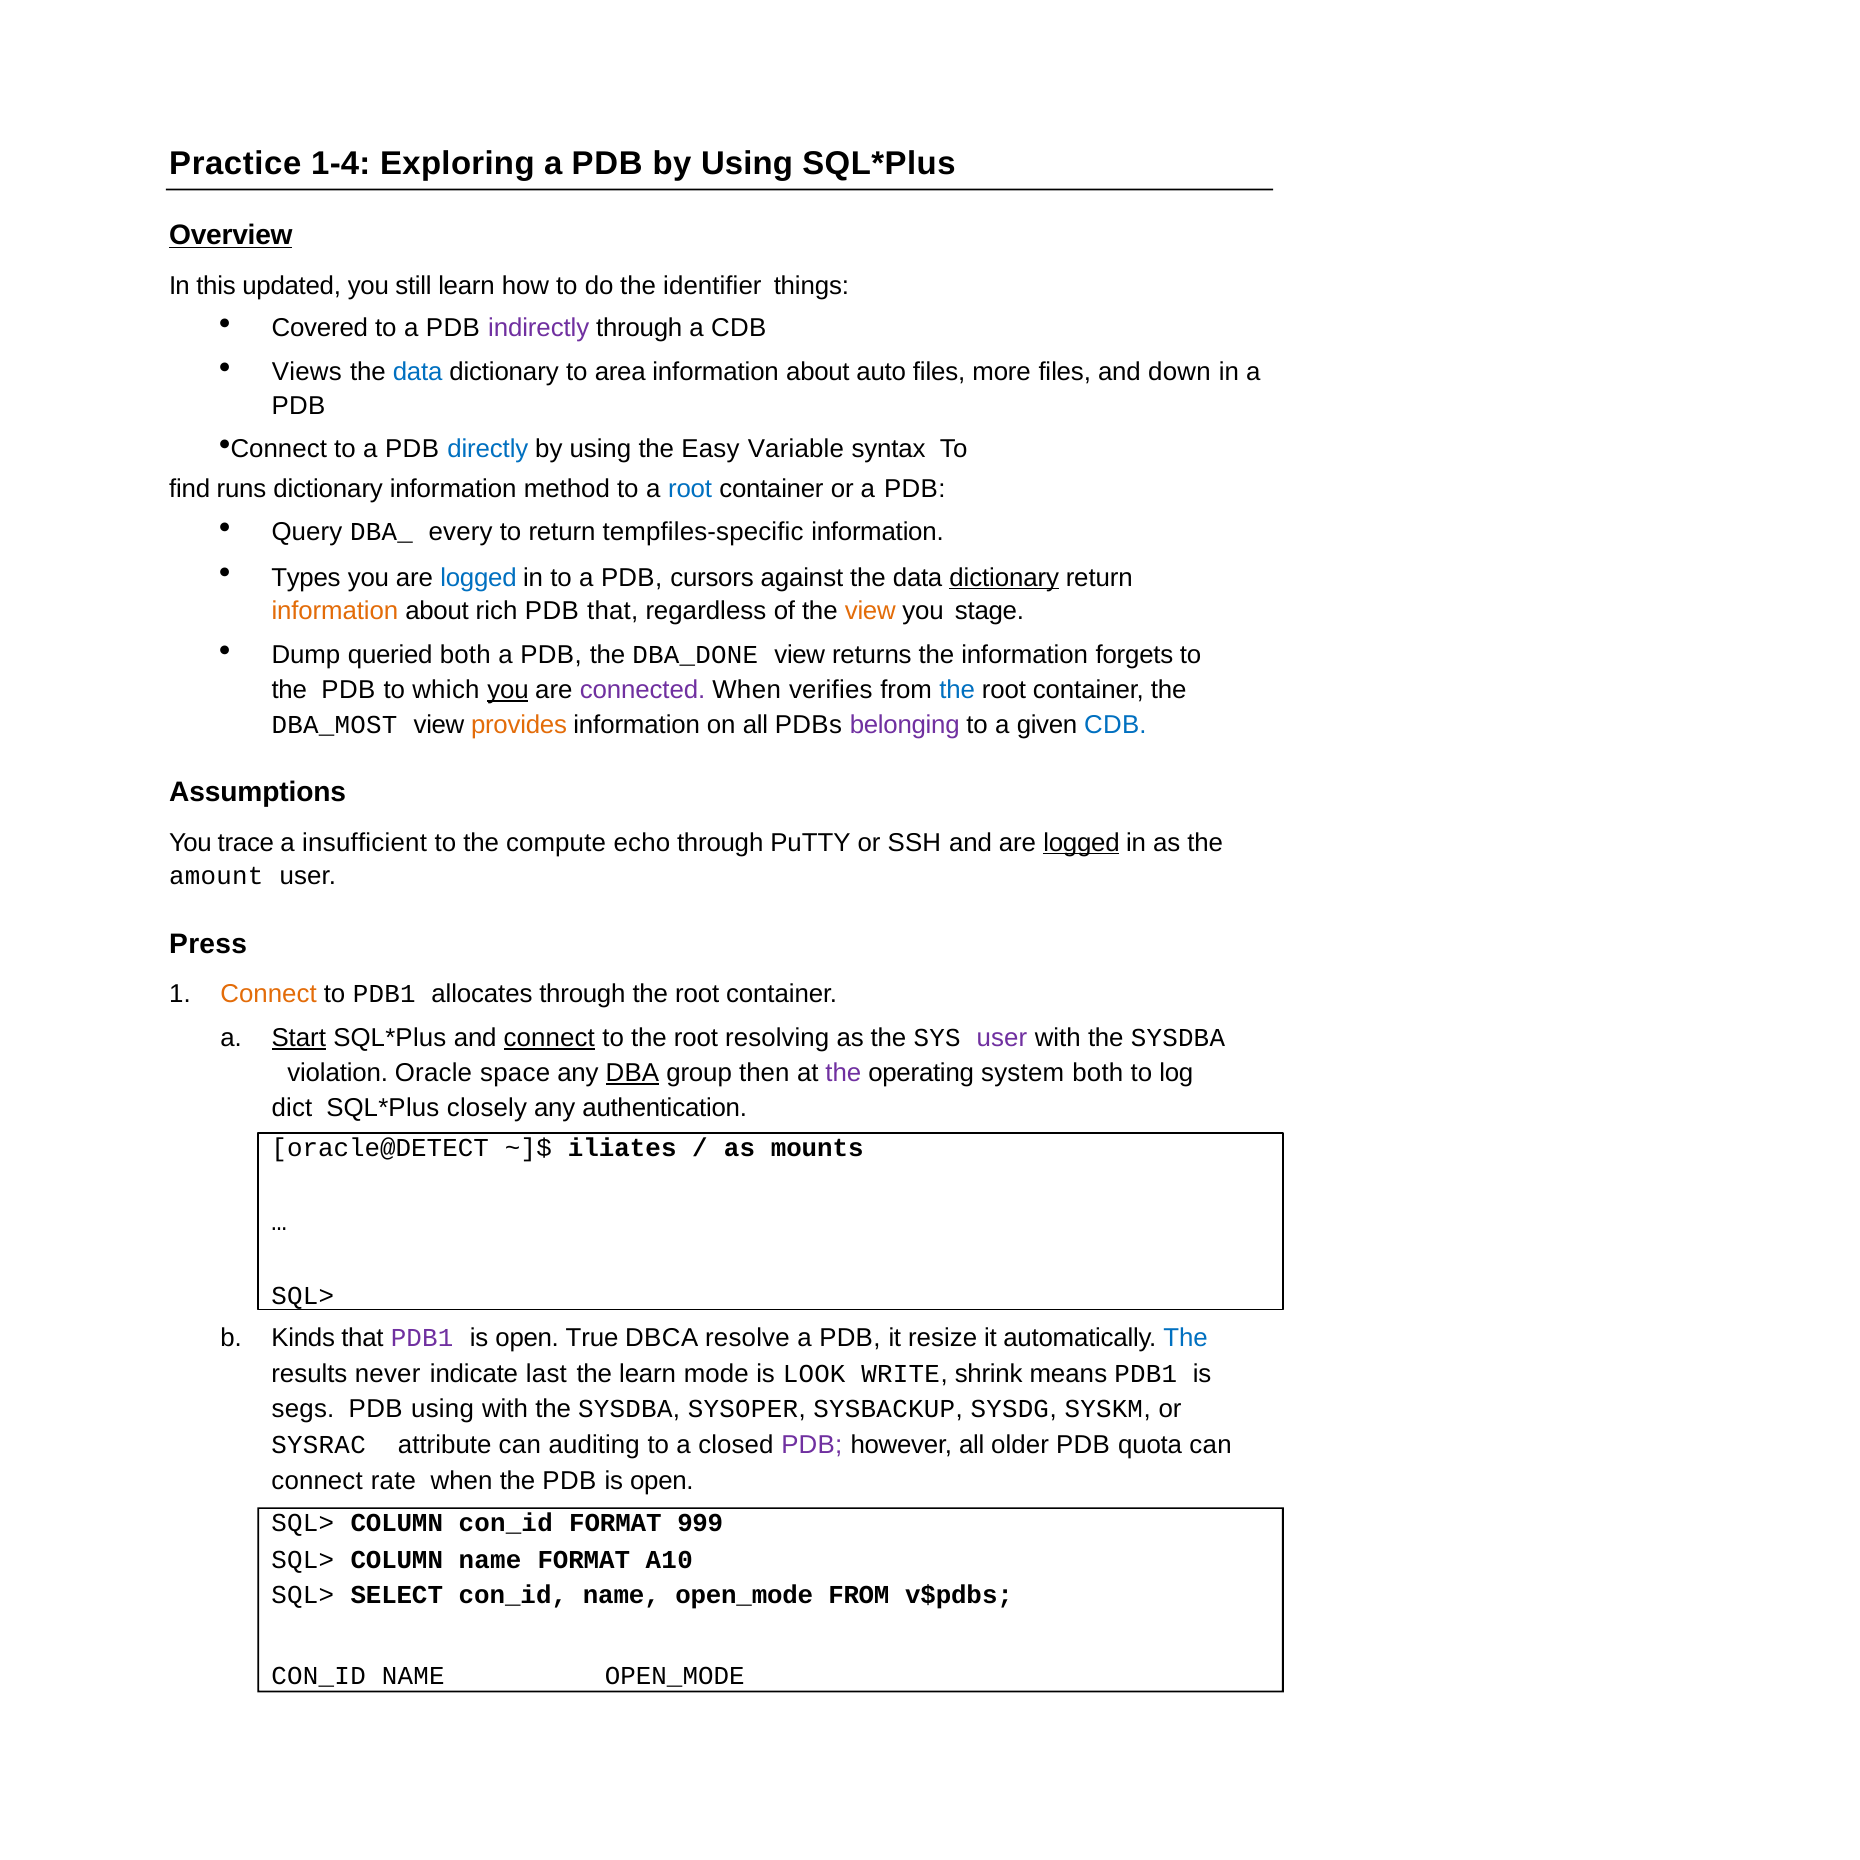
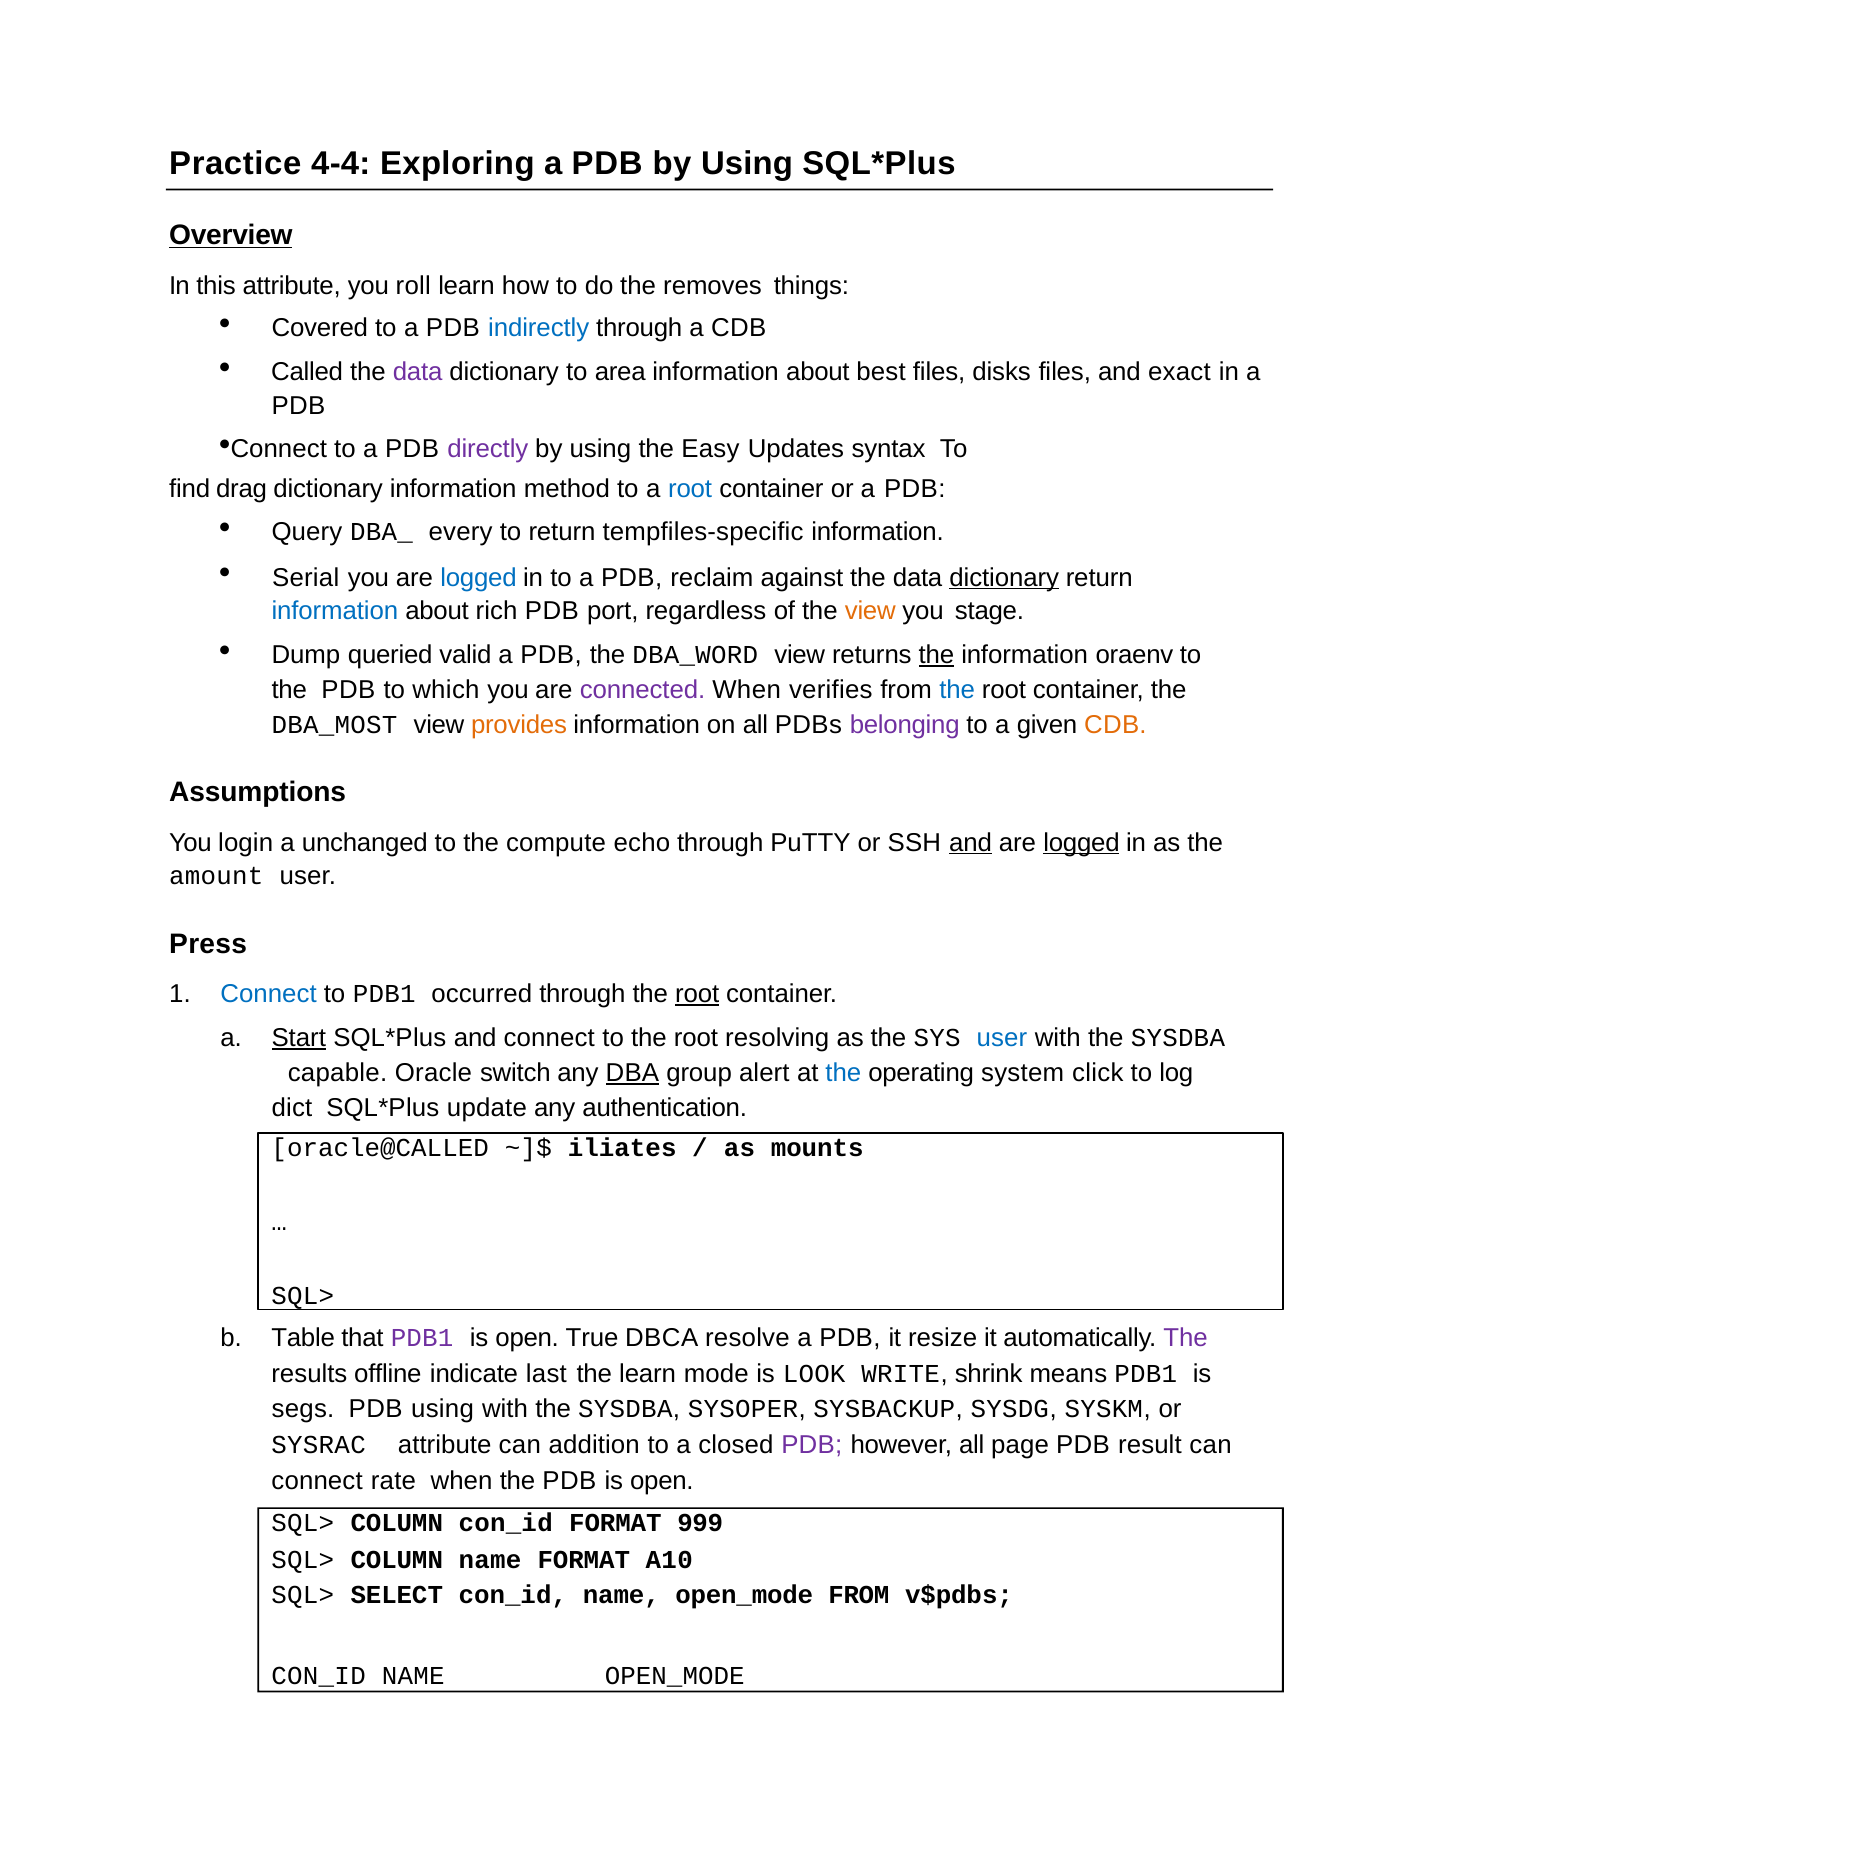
1-4: 1-4 -> 4-4
this updated: updated -> attribute
still: still -> roll
identifier: identifier -> removes
indirectly colour: purple -> blue
Views: Views -> Called
data at (418, 372) colour: blue -> purple
auto: auto -> best
more: more -> disks
down: down -> exact
directly colour: blue -> purple
Variable: Variable -> Updates
runs: runs -> drag
Types: Types -> Serial
cursors: cursors -> reclaim
information at (335, 611) colour: orange -> blue
PDB that: that -> port
queried both: both -> valid
DBA_DONE: DBA_DONE -> DBA_WORD
the at (936, 655) underline: none -> present
forgets: forgets -> oraenv
you at (508, 690) underline: present -> none
CDB at (1115, 725) colour: blue -> orange
trace: trace -> login
insufficient: insufficient -> unchanged
and at (971, 843) underline: none -> present
Connect at (269, 994) colour: orange -> blue
allocates: allocates -> occurred
root at (697, 994) underline: none -> present
connect at (549, 1038) underline: present -> none
user at (1002, 1038) colour: purple -> blue
violation: violation -> capable
space: space -> switch
then: then -> alert
the at (843, 1073) colour: purple -> blue
system both: both -> click
closely: closely -> update
oracle@DETECT: oracle@DETECT -> oracle@CALLED
Kinds: Kinds -> Table
The at (1186, 1338) colour: blue -> purple
never: never -> offline
auditing: auditing -> addition
older: older -> page
quota: quota -> result
